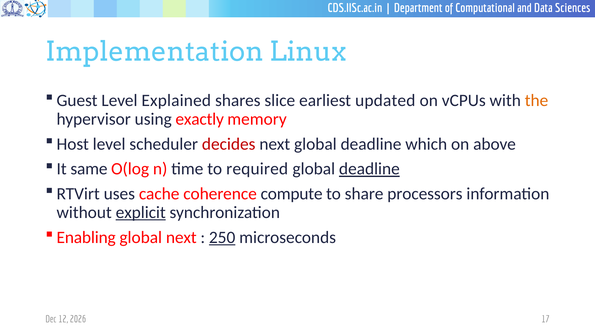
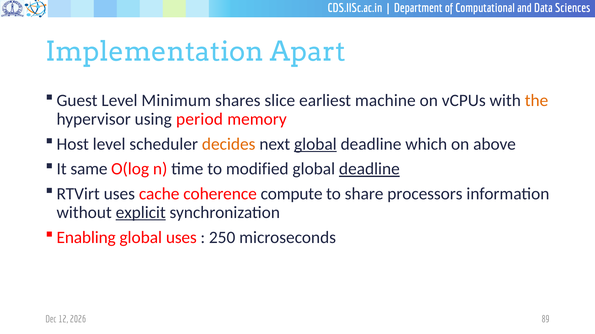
Linux: Linux -> Apart
Explained: Explained -> Minimum
updated: updated -> machine
exactly: exactly -> period
decides colour: red -> orange
global at (315, 144) underline: none -> present
required: required -> modified
global next: next -> uses
250 underline: present -> none
17: 17 -> 89
